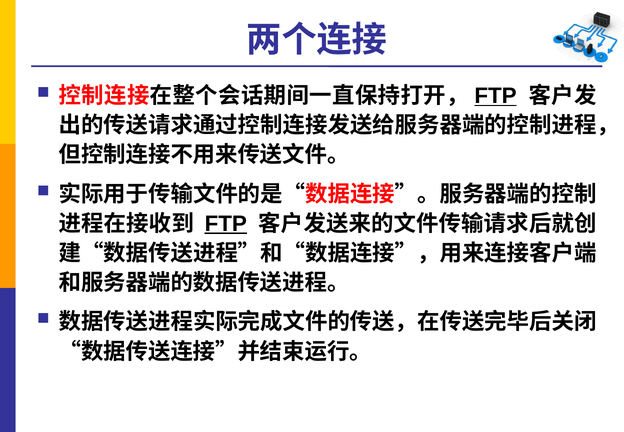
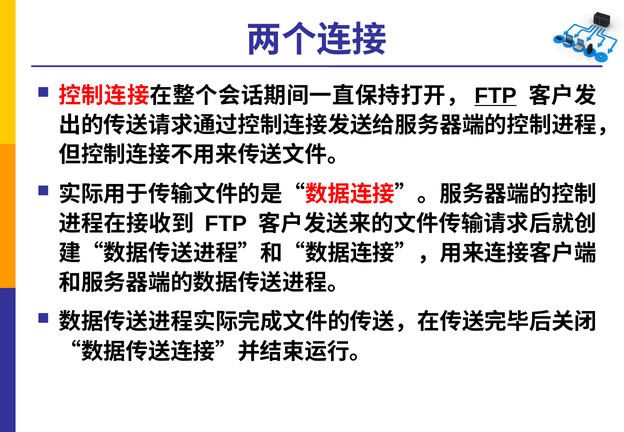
FTP at (226, 224) underline: present -> none
